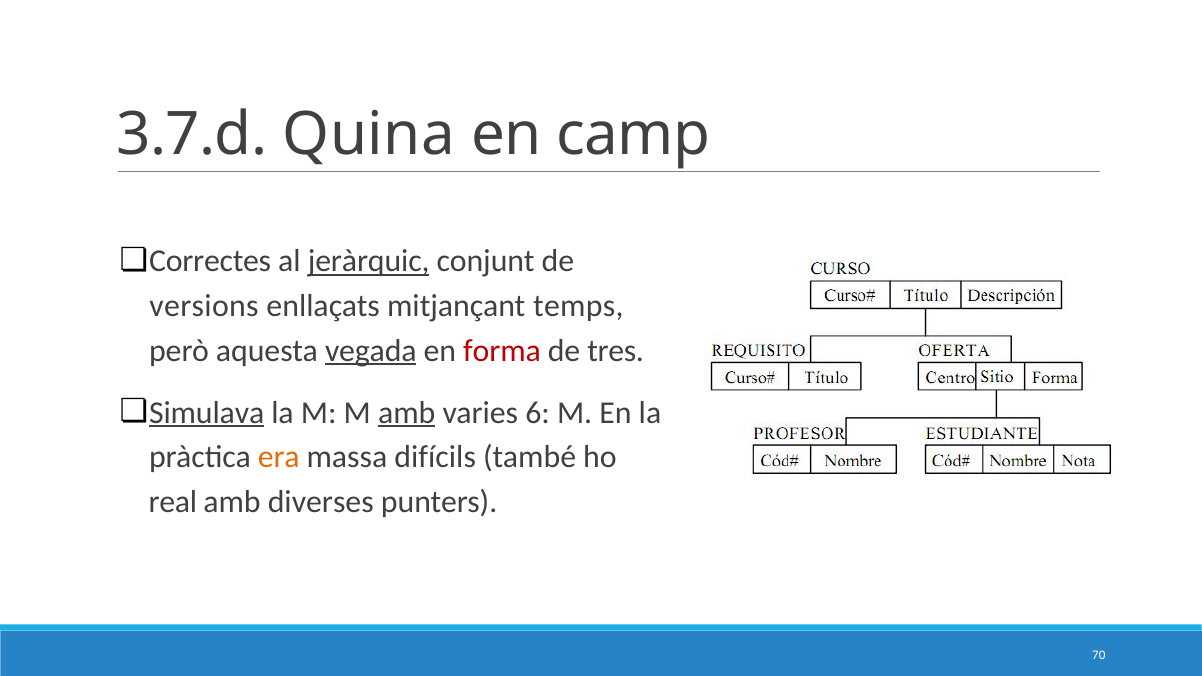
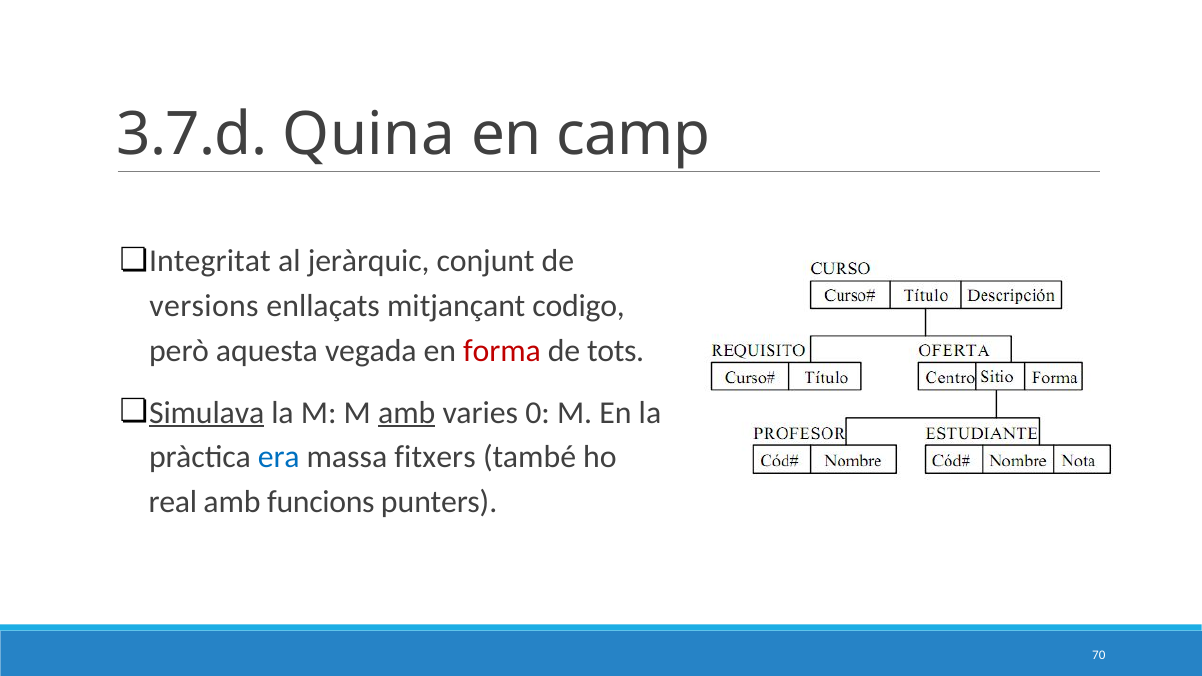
Correctes: Correctes -> Integritat
jeràrquic underline: present -> none
temps: temps -> codigo
vegada underline: present -> none
tres: tres -> tots
6: 6 -> 0
era colour: orange -> blue
difícils: difícils -> fitxers
diverses: diverses -> funcions
